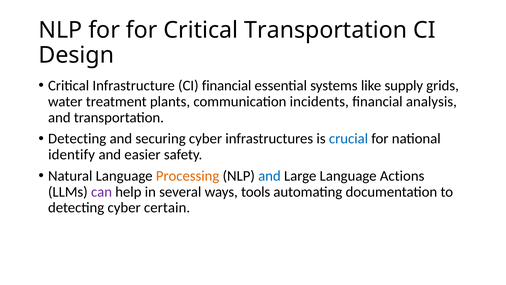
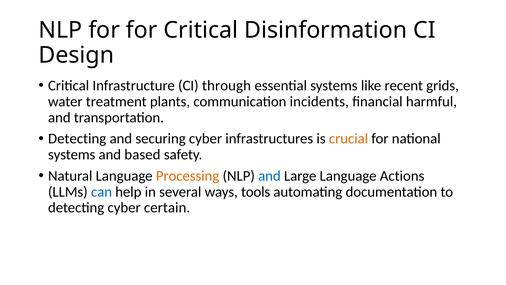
Critical Transportation: Transportation -> Disinformation
CI financial: financial -> through
supply: supply -> recent
analysis: analysis -> harmful
crucial colour: blue -> orange
identify at (72, 154): identify -> systems
easier: easier -> based
can colour: purple -> blue
